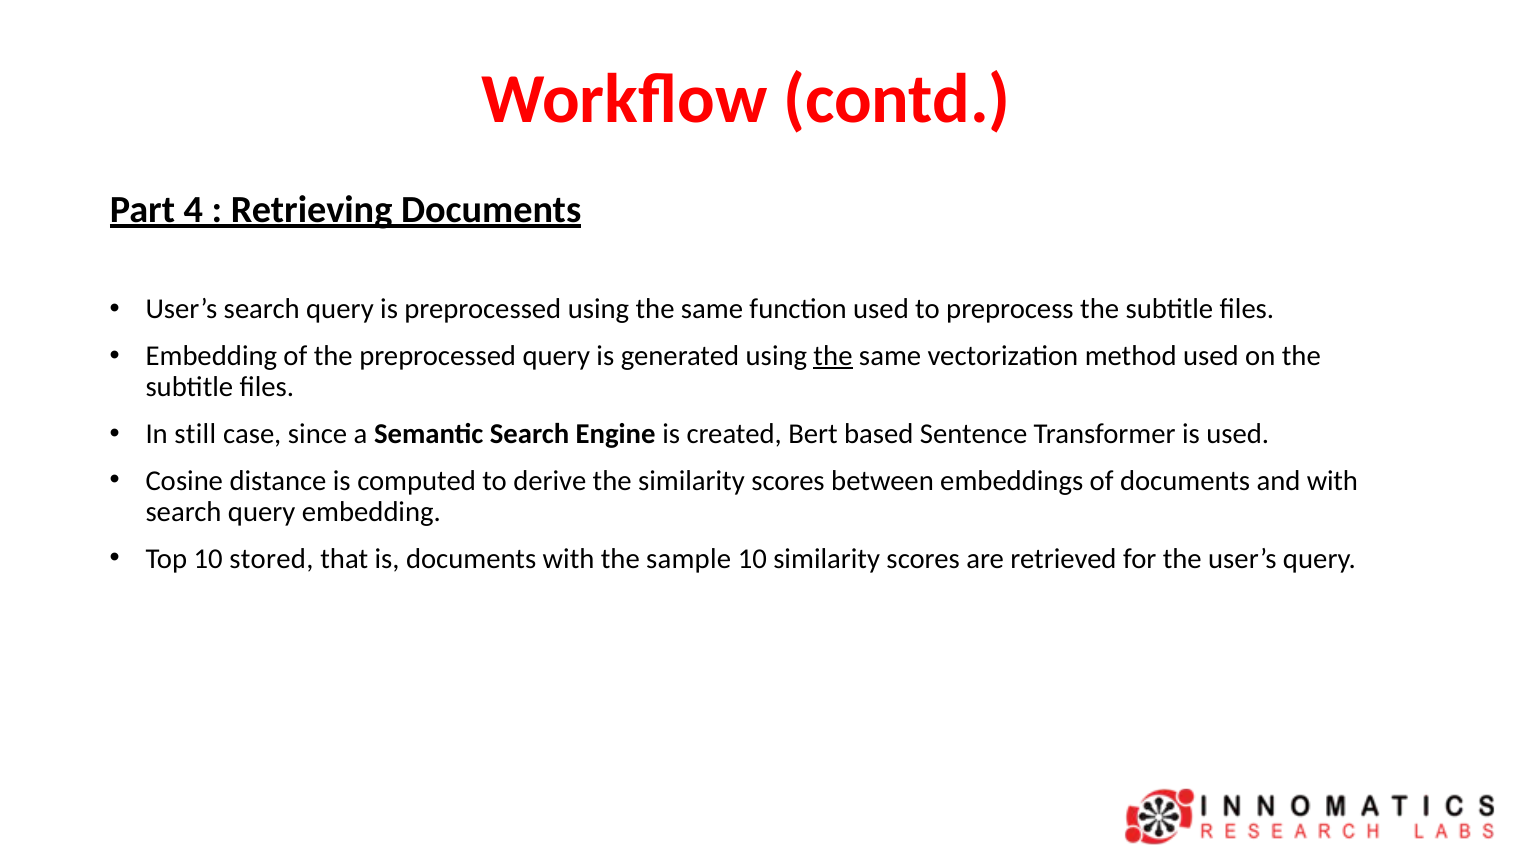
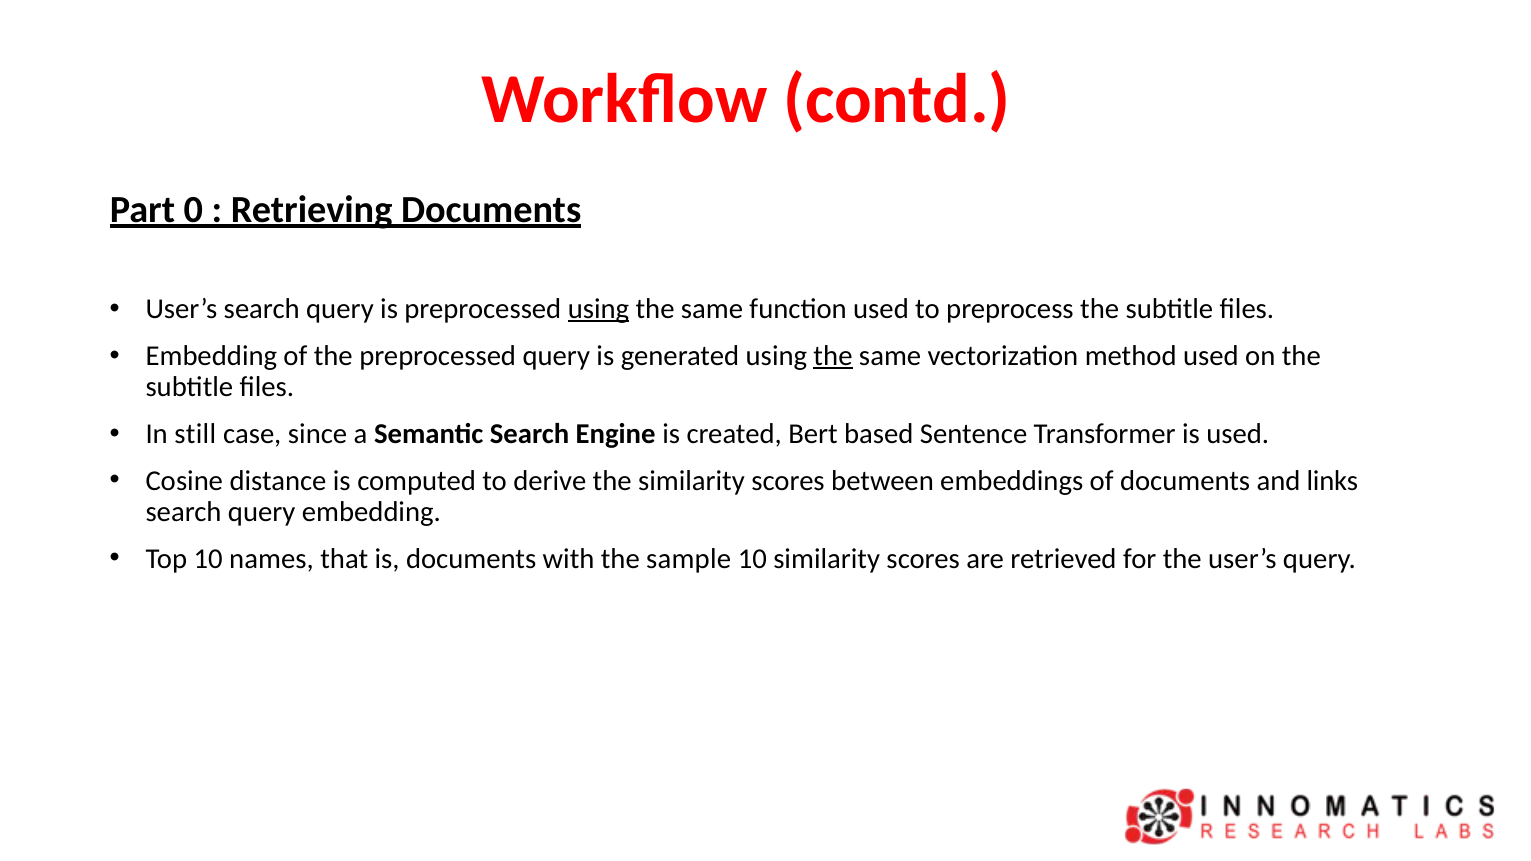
4: 4 -> 0
using at (598, 309) underline: none -> present
and with: with -> links
stored: stored -> names
